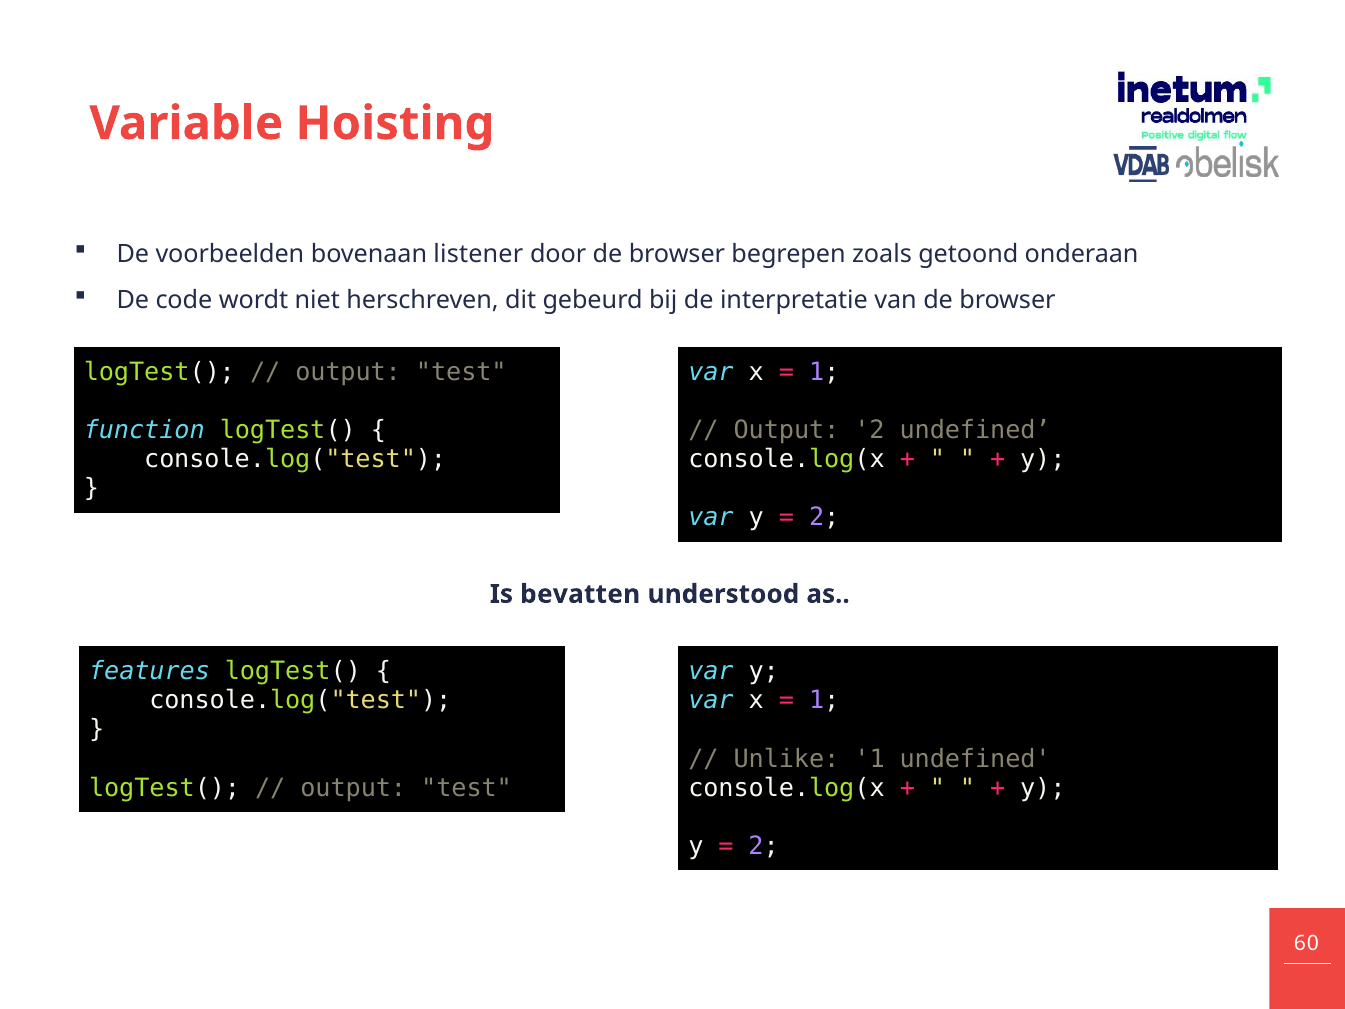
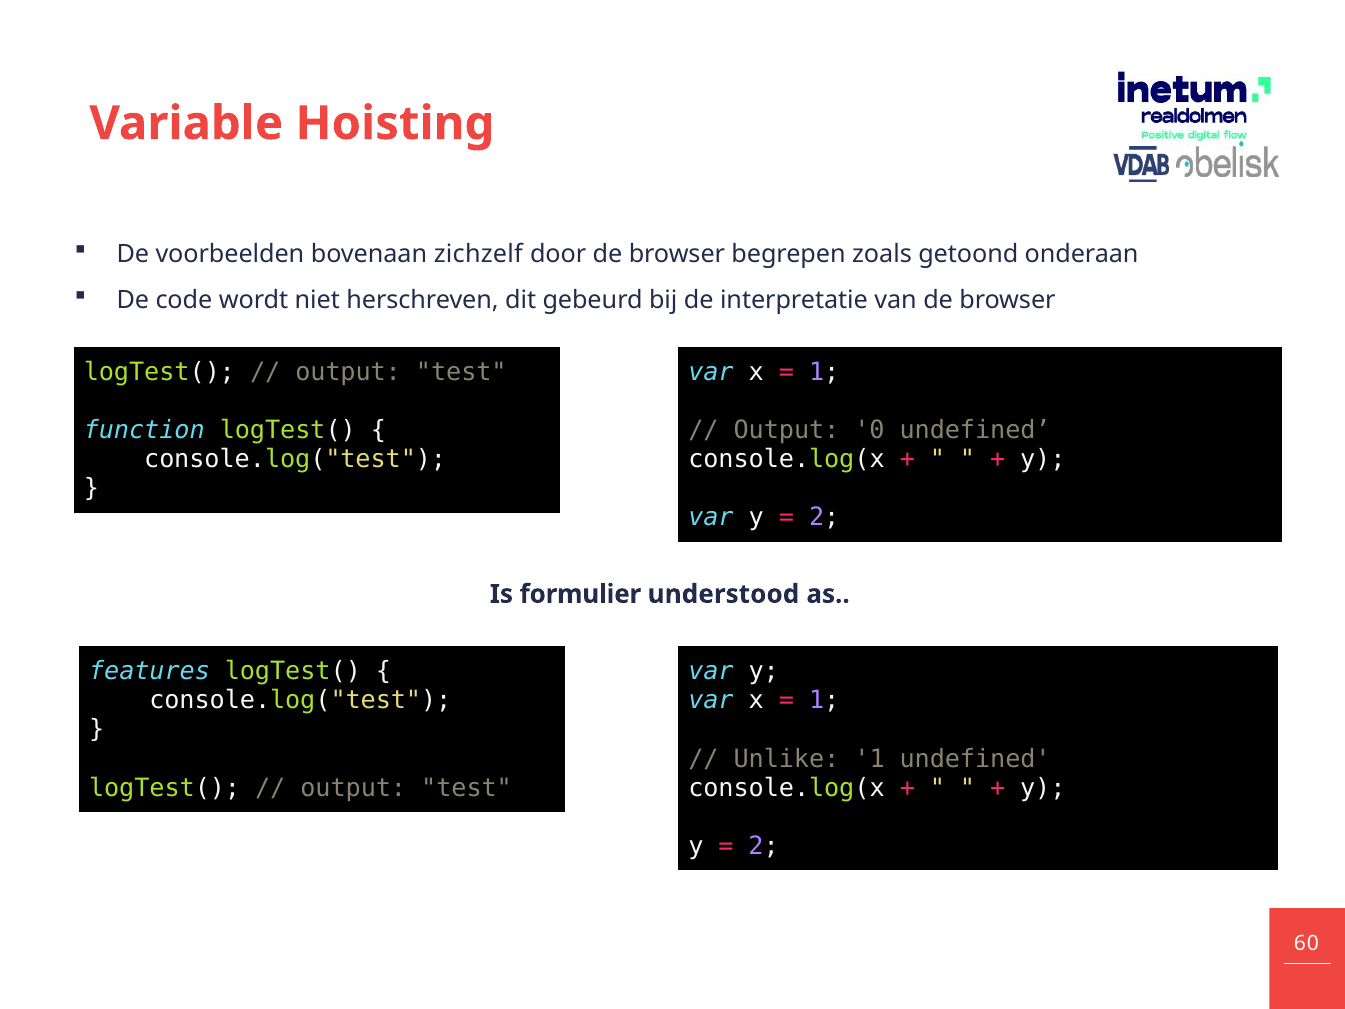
listener: listener -> zichzelf
Output 2: 2 -> 0
bevatten: bevatten -> formulier
